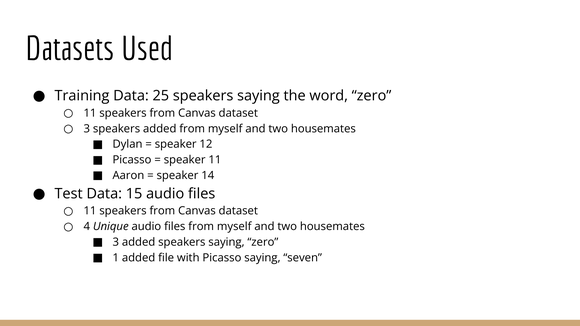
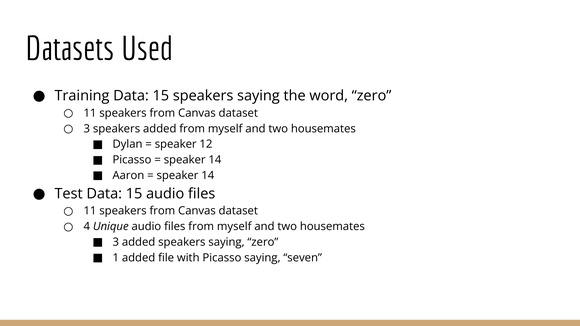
Training Data 25: 25 -> 15
11 at (215, 160): 11 -> 14
